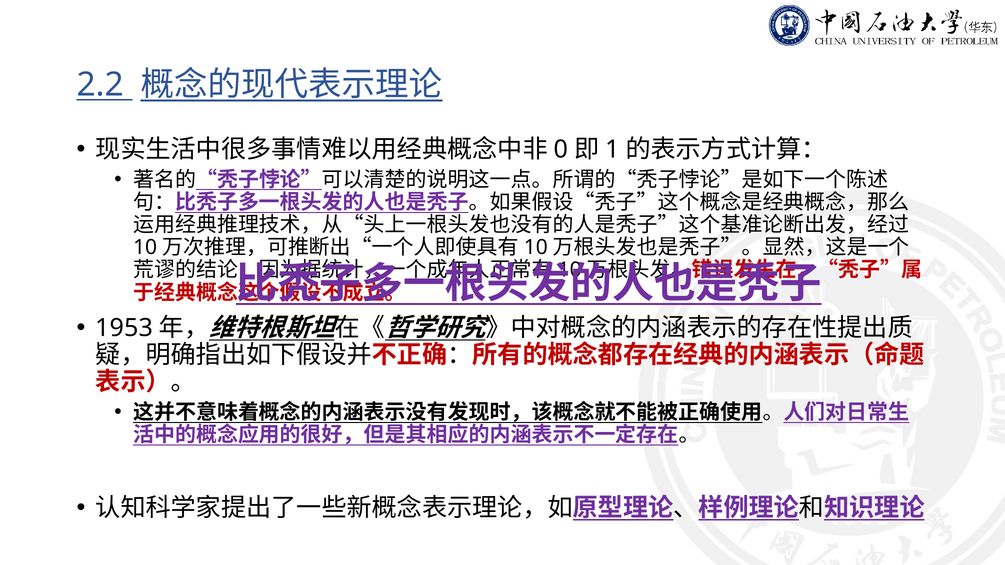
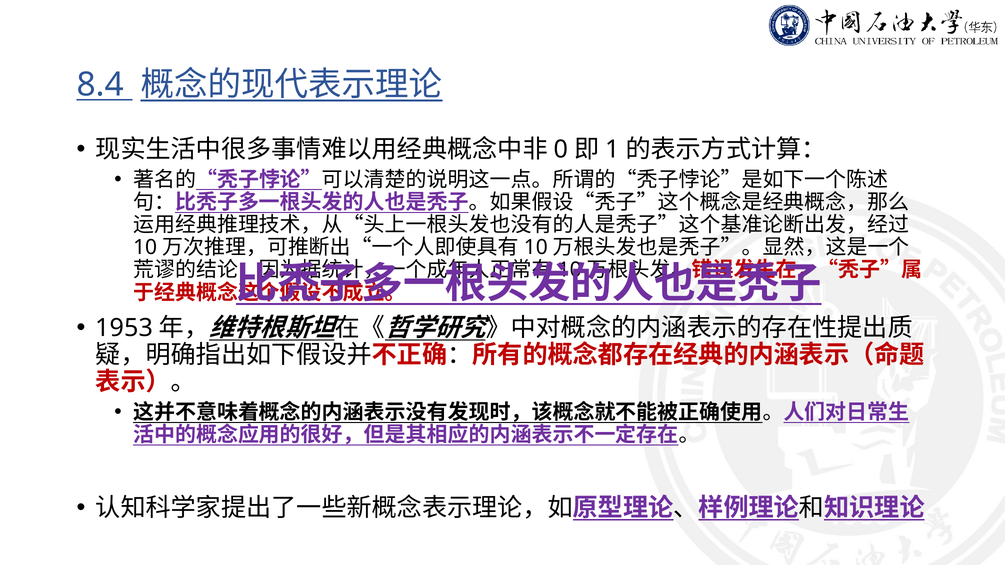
2.2: 2.2 -> 8.4
